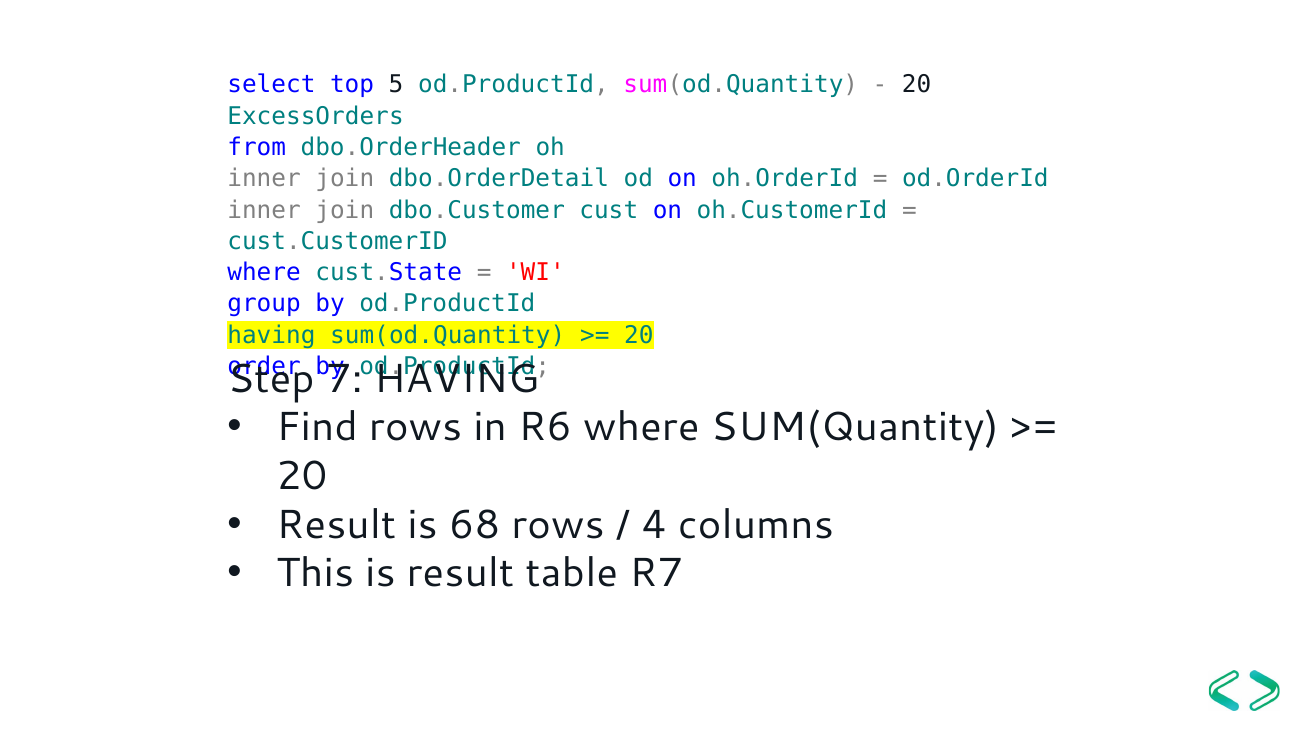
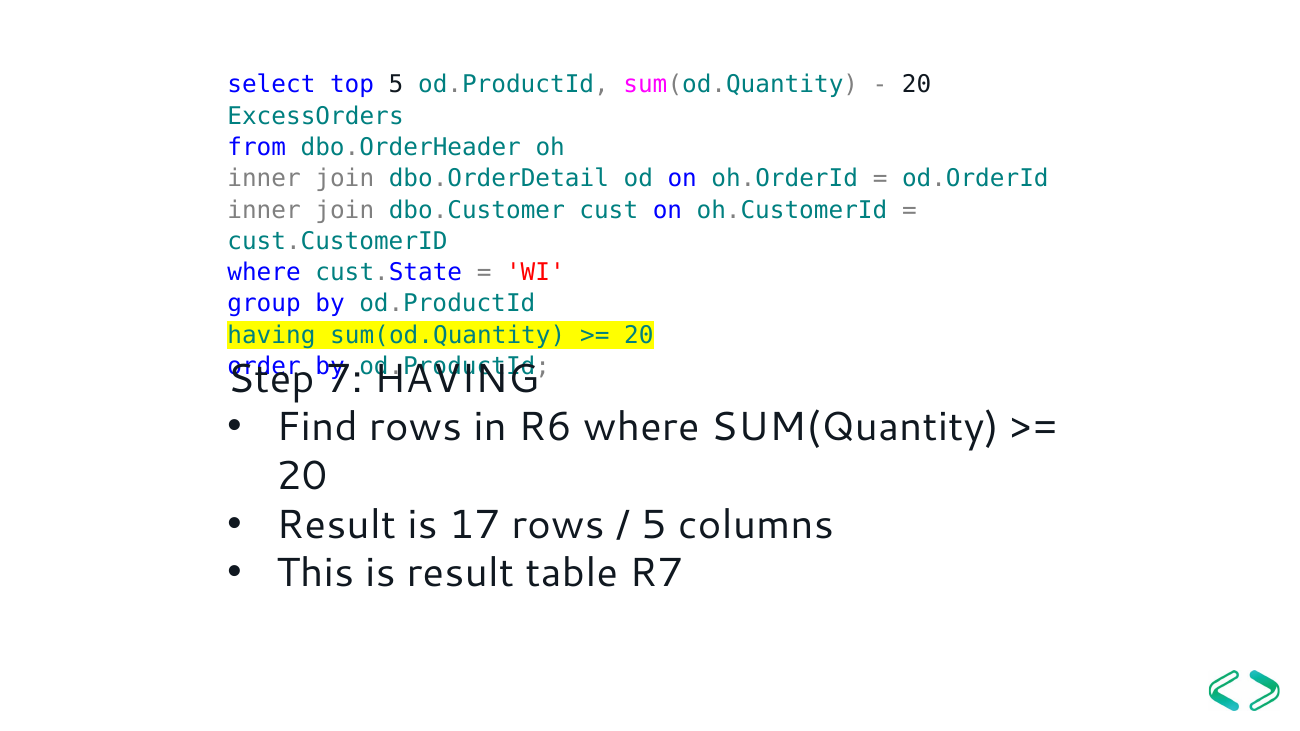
68: 68 -> 17
4 at (654, 525): 4 -> 5
